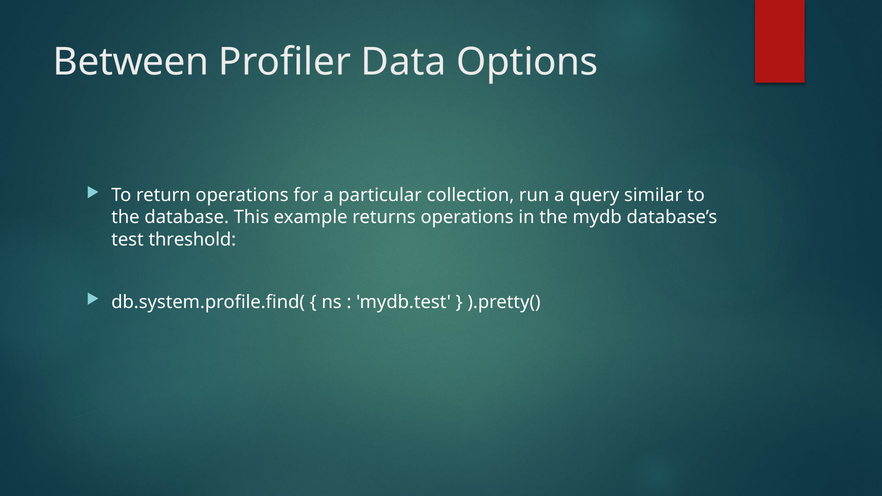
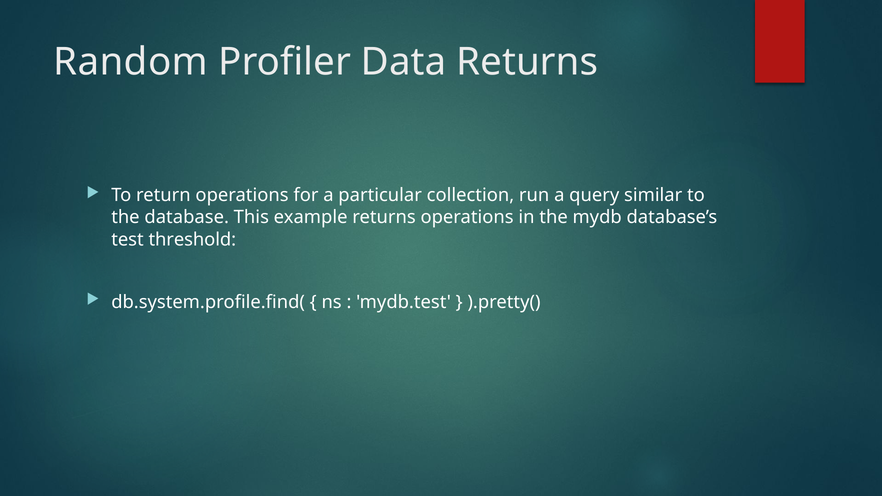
Between: Between -> Random
Data Options: Options -> Returns
